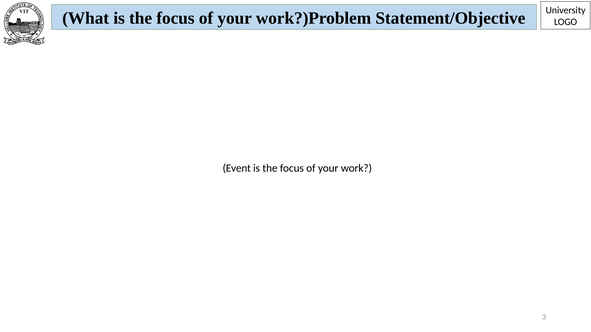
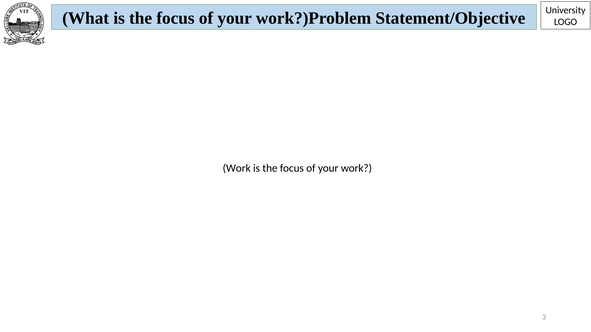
Event at (237, 168): Event -> Work
